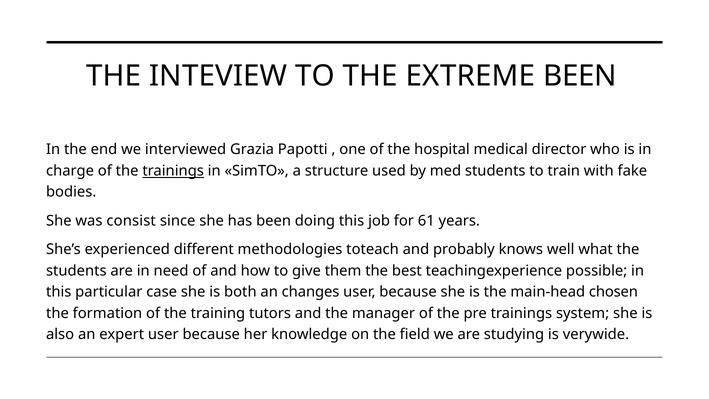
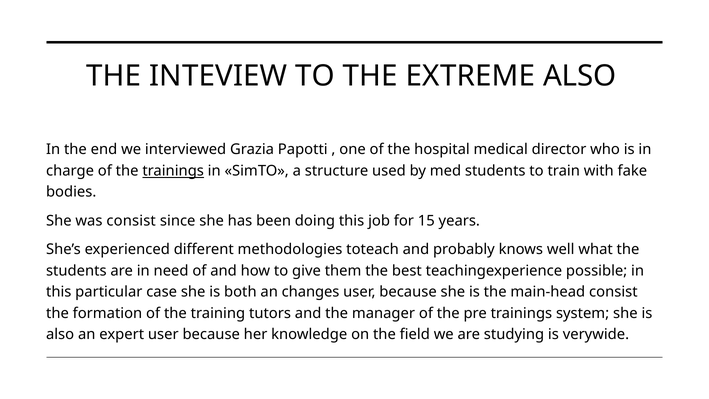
EXTREME BEEN: BEEN -> ALSO
61: 61 -> 15
main-head chosen: chosen -> consist
